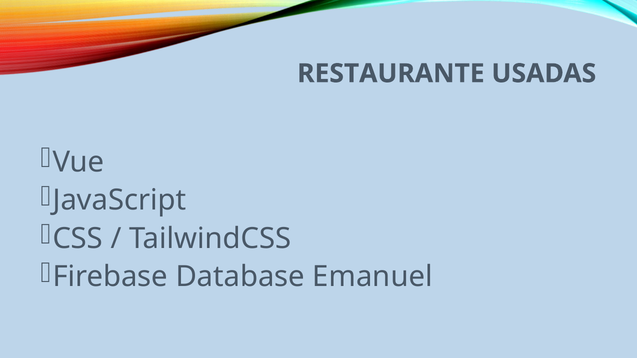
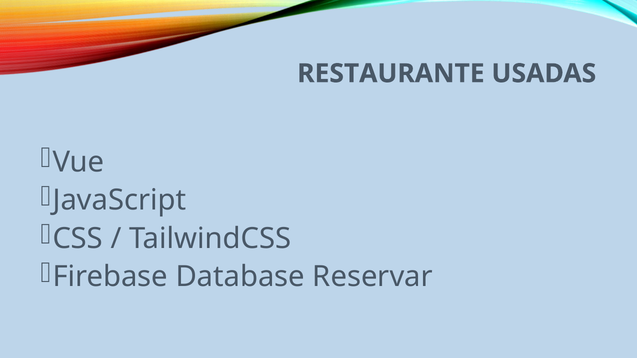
Emanuel: Emanuel -> Reservar
